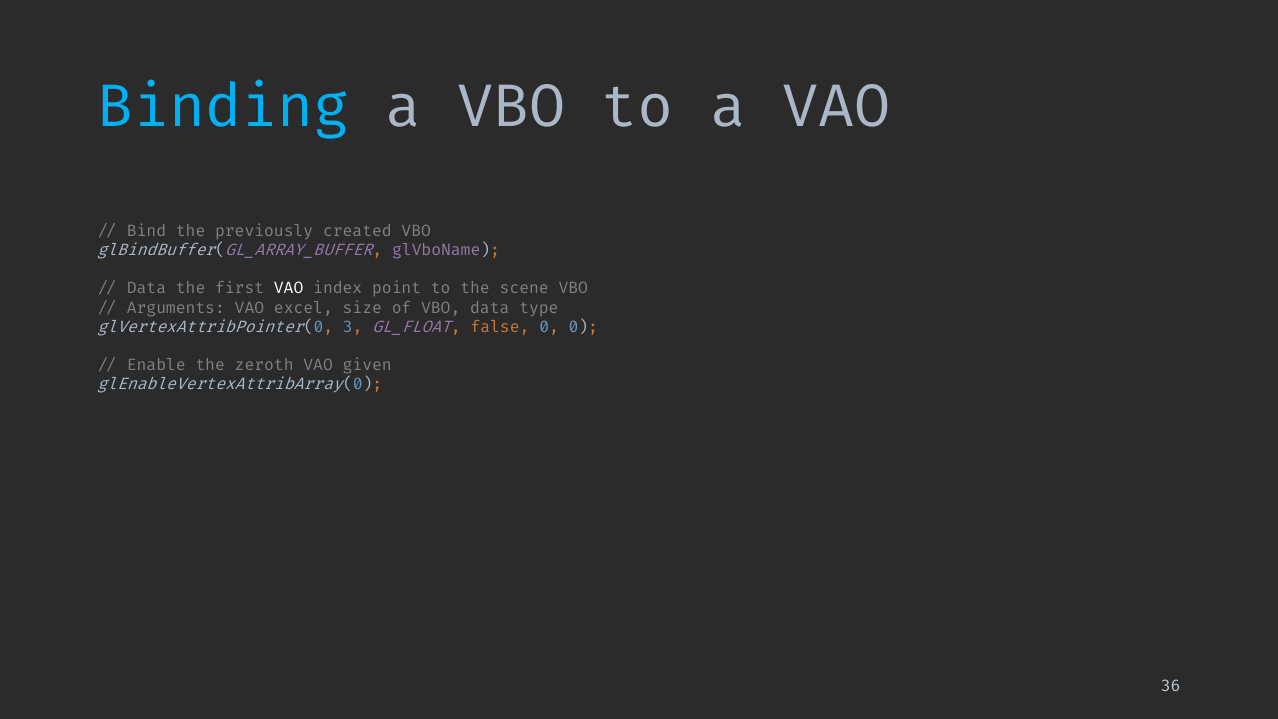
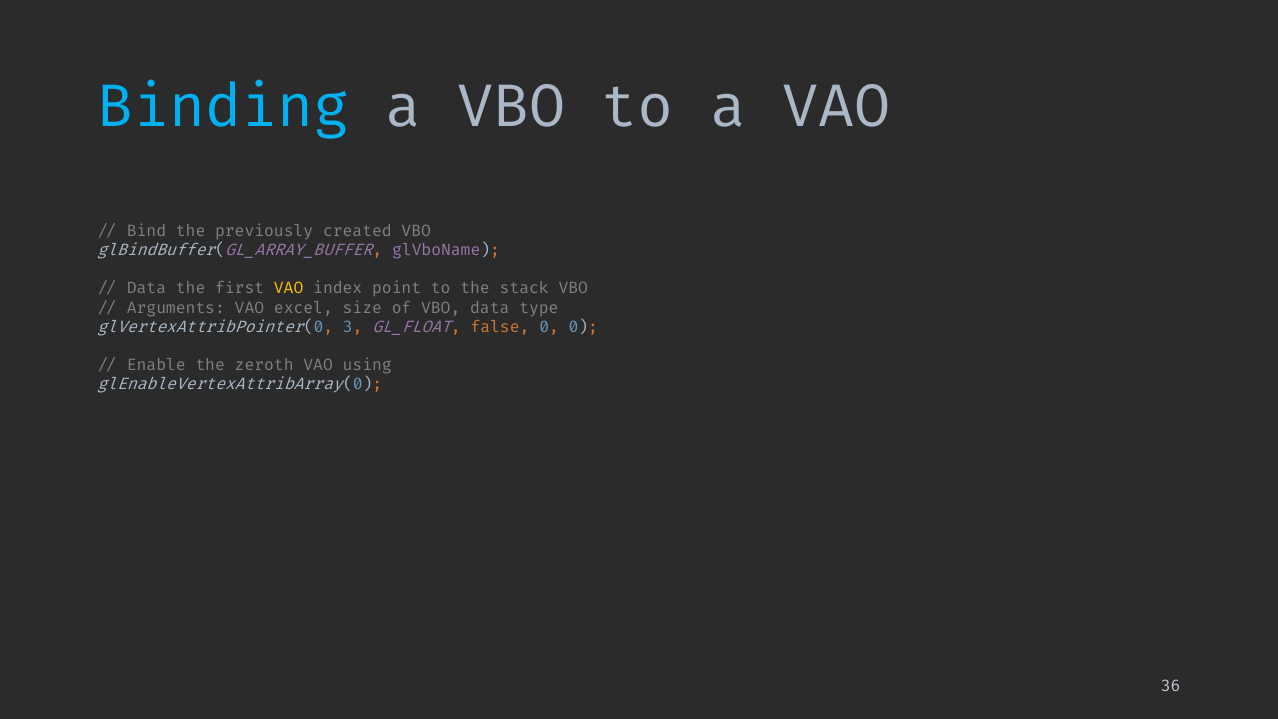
VAO at (289, 289) colour: white -> yellow
scene: scene -> stack
given: given -> using
